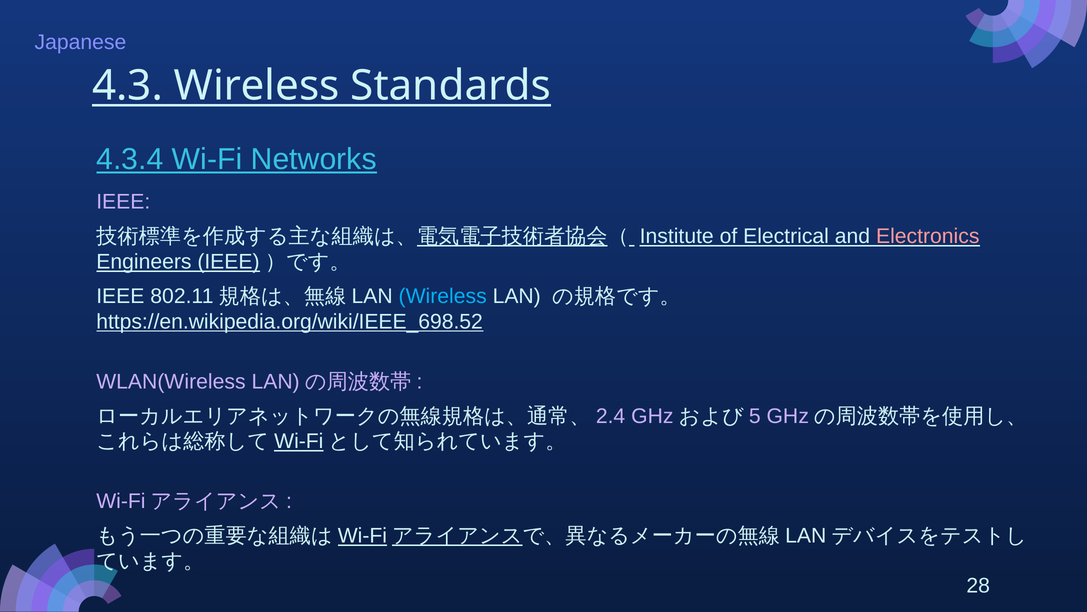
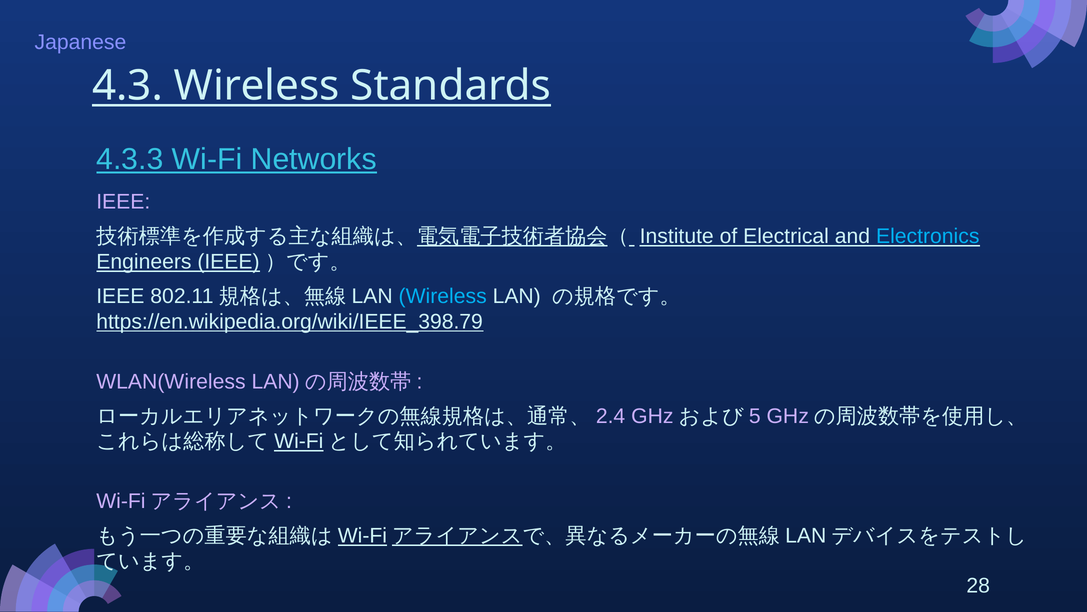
4.3.4: 4.3.4 -> 4.3.3
Electronics colour: pink -> light blue
https://en.wikipedia.org/wiki/IEEE_698.52: https://en.wikipedia.org/wiki/IEEE_698.52 -> https://en.wikipedia.org/wiki/IEEE_398.79
